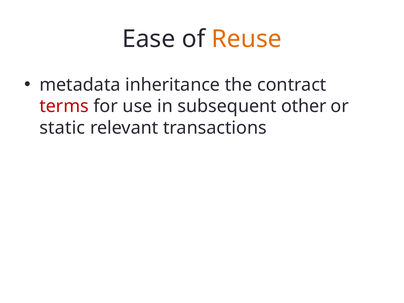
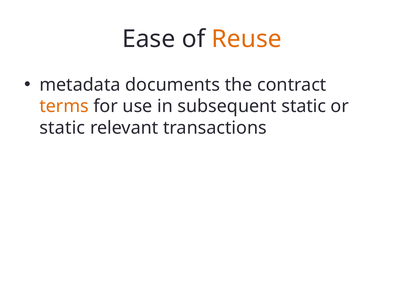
inheritance: inheritance -> documents
terms colour: red -> orange
subsequent other: other -> static
